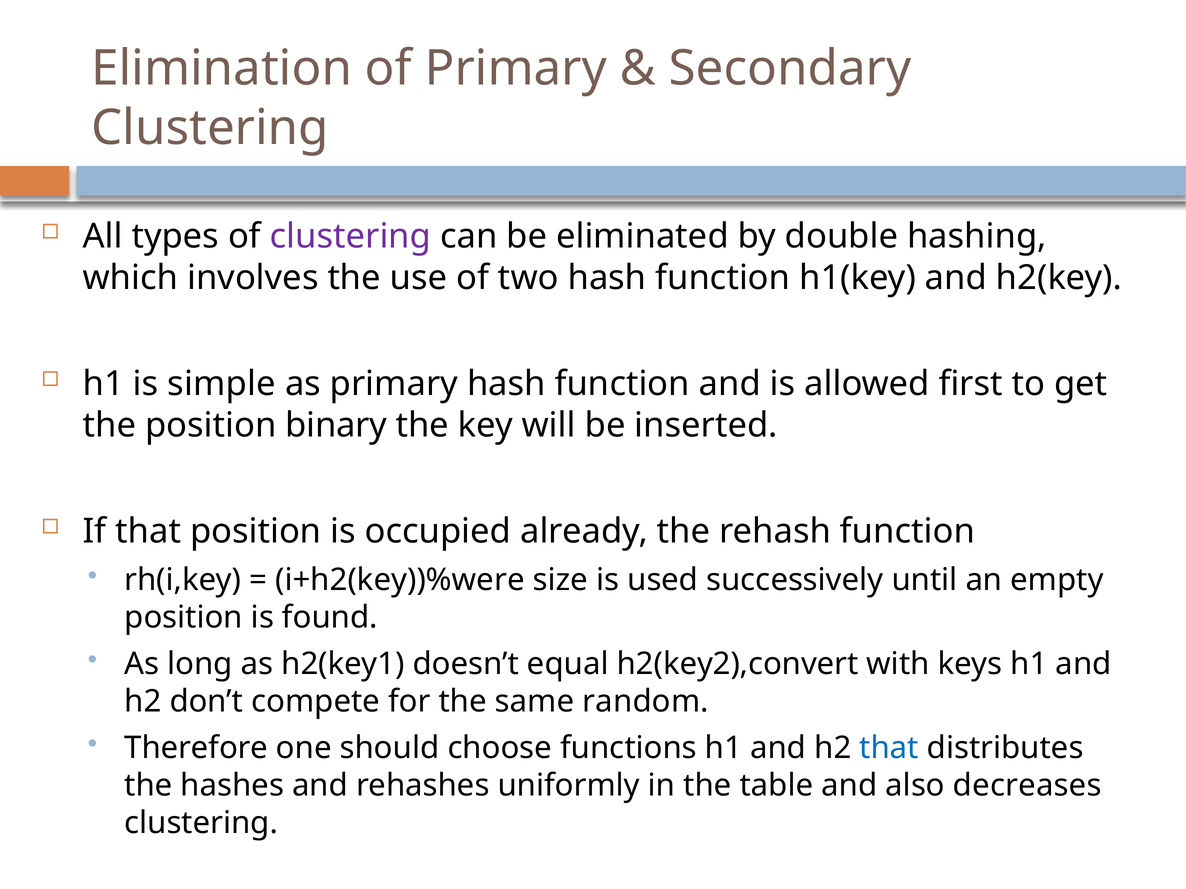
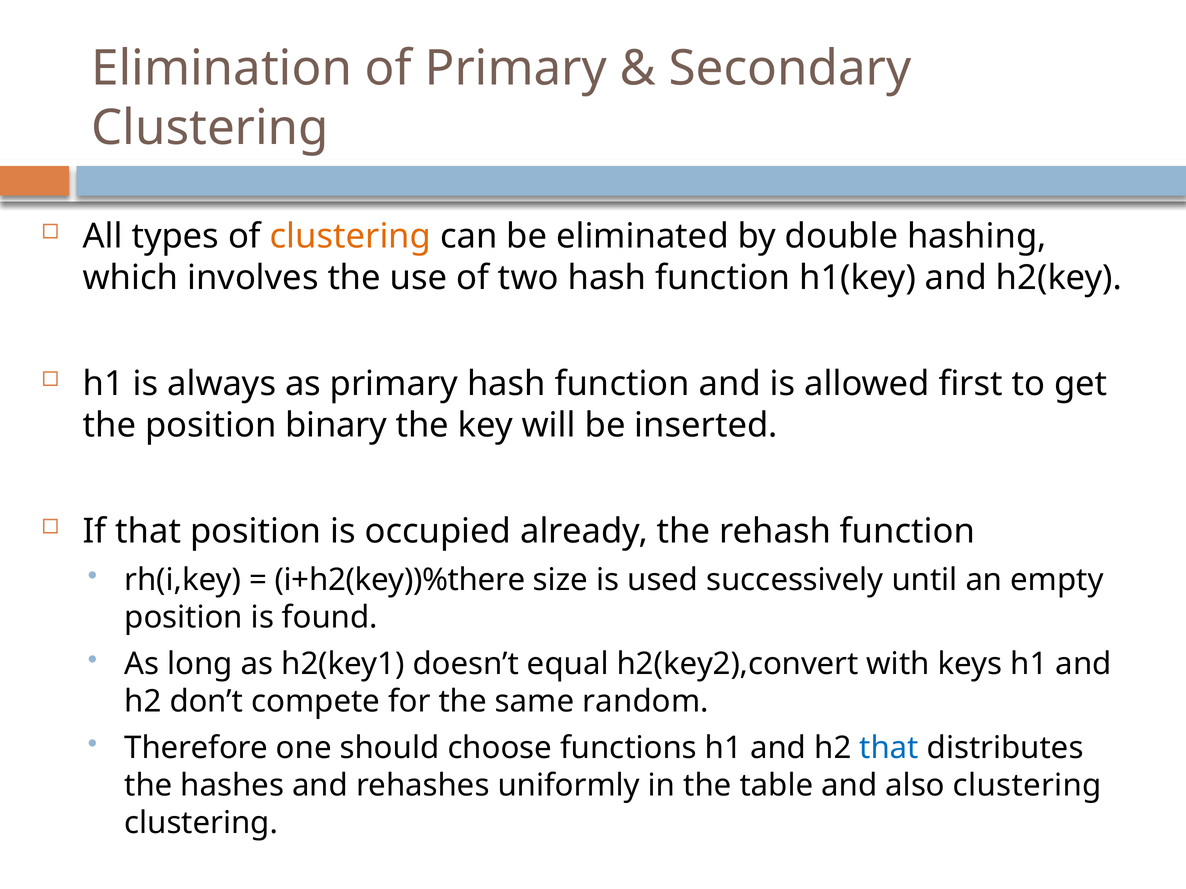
clustering at (350, 237) colour: purple -> orange
simple: simple -> always
i+h2(key))%were: i+h2(key))%were -> i+h2(key))%there
also decreases: decreases -> clustering
